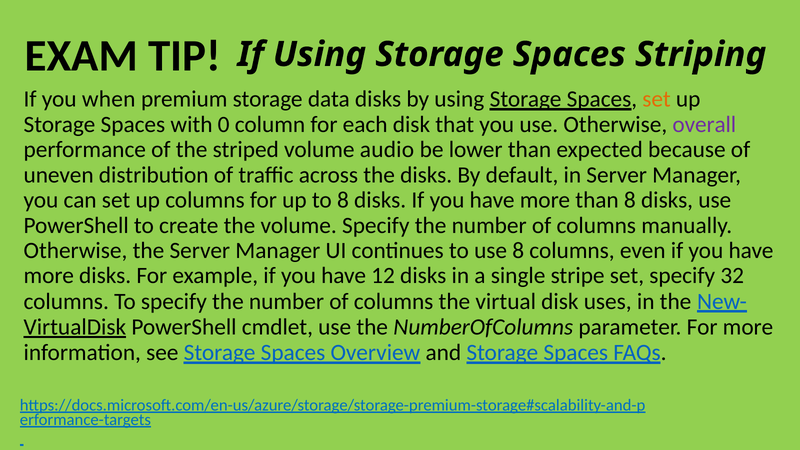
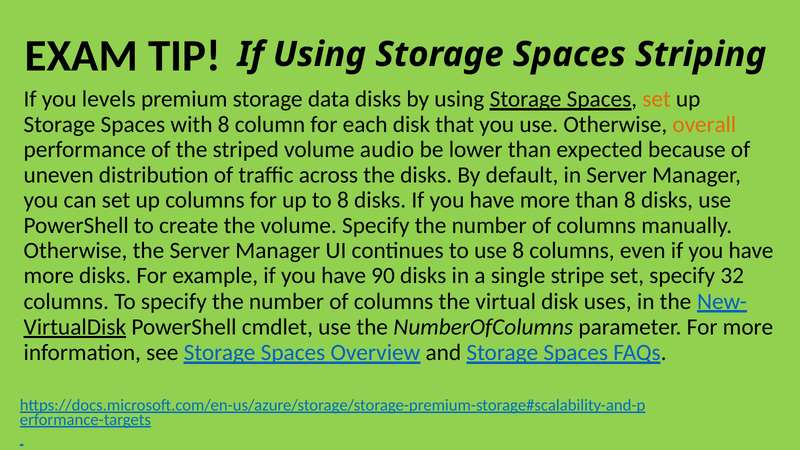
when: when -> levels
with 0: 0 -> 8
overall colour: purple -> orange
12: 12 -> 90
